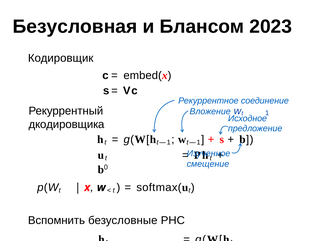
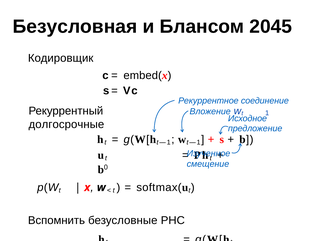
2023: 2023 -> 2045
дкодировщика: дкодировщика -> долгосрочные
